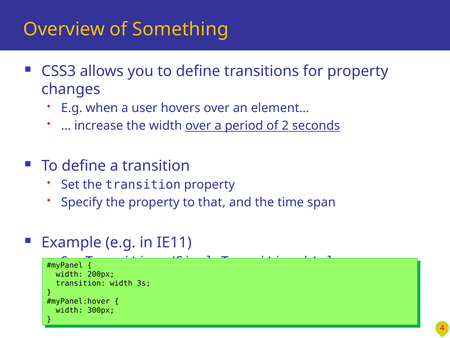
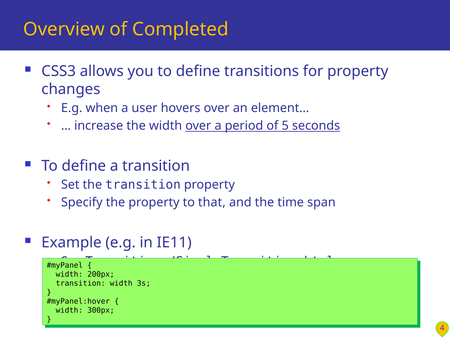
Something: Something -> Completed
2: 2 -> 5
